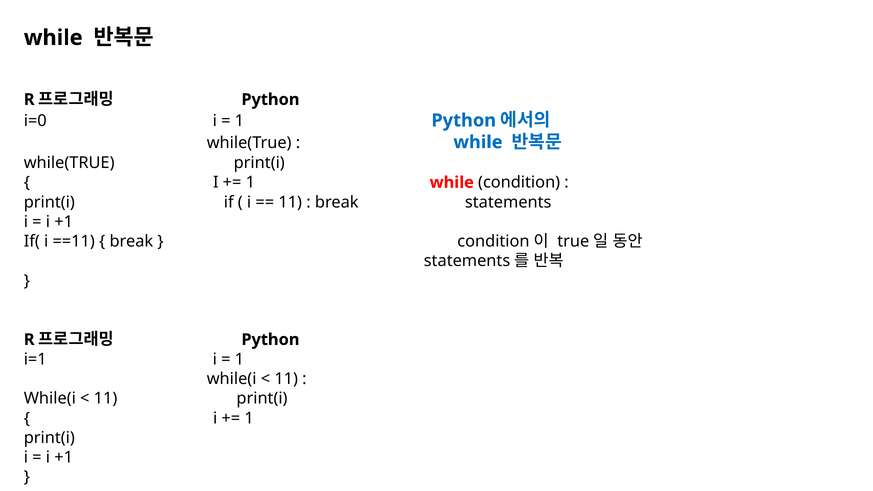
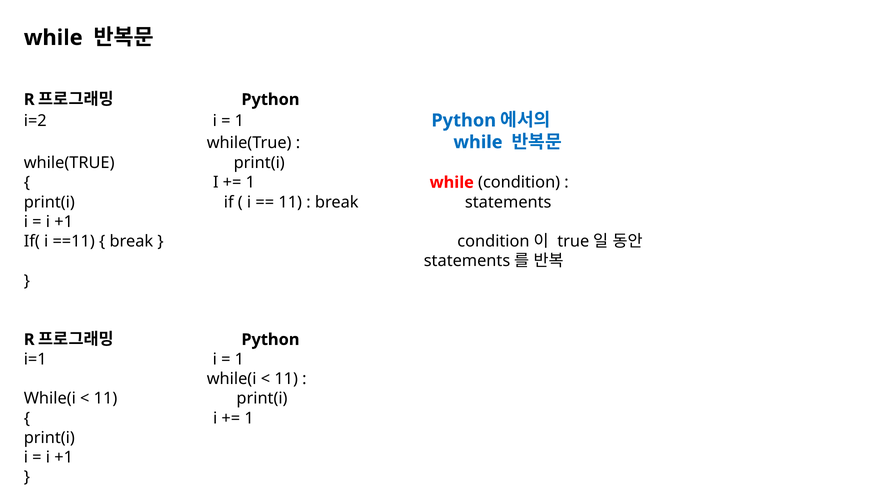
i=0: i=0 -> i=2
